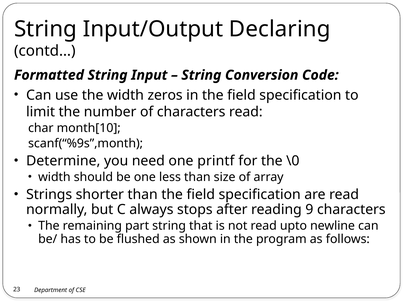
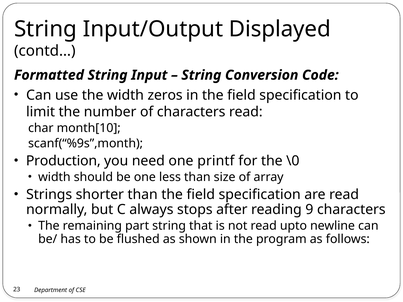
Declaring: Declaring -> Displayed
Determine: Determine -> Production
